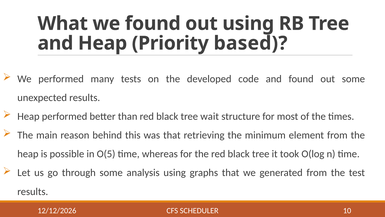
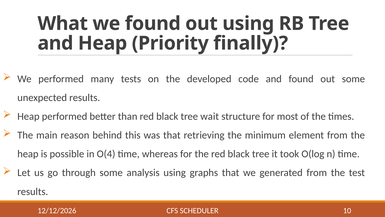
based: based -> finally
O(5: O(5 -> O(4
